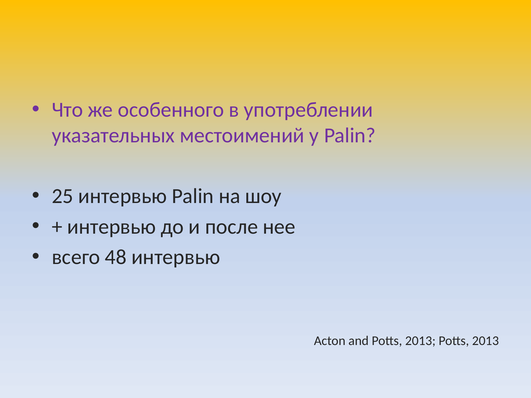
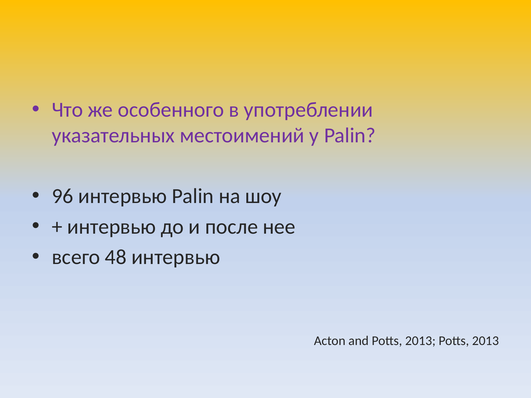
25: 25 -> 96
